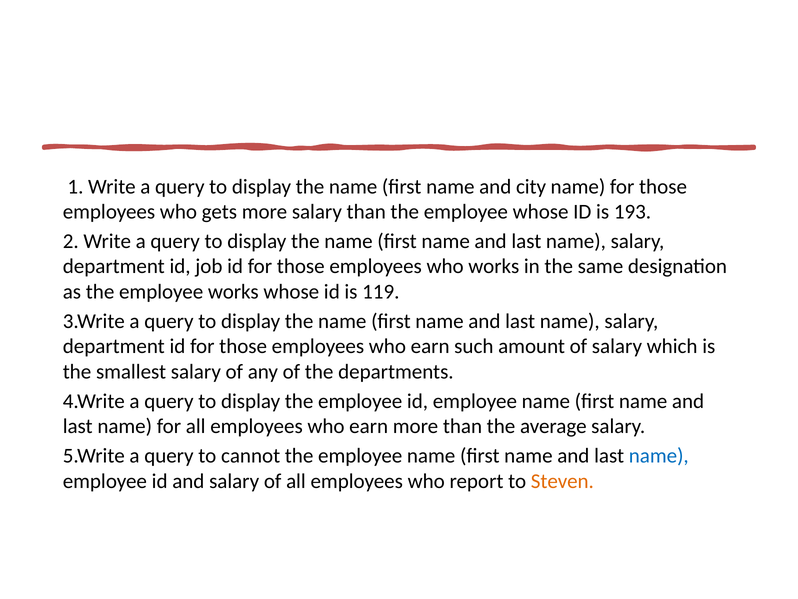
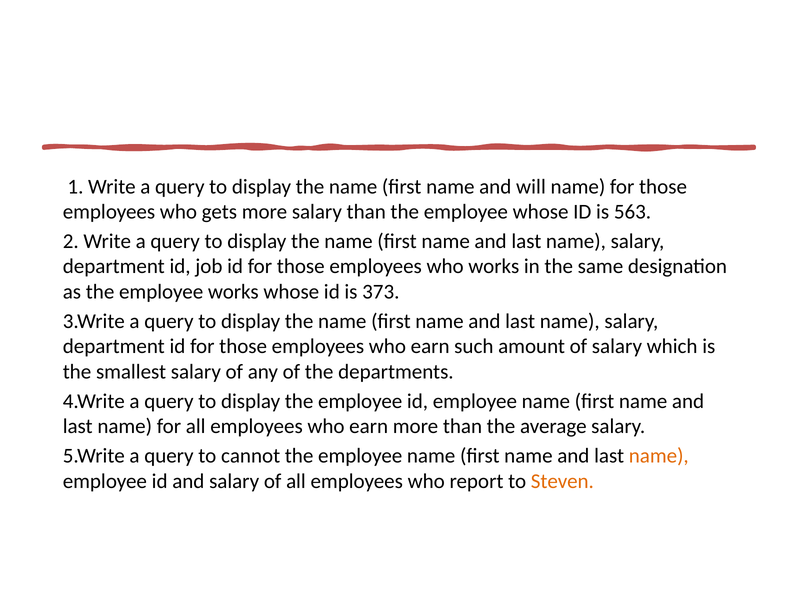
city: city -> will
193: 193 -> 563
119: 119 -> 373
name at (659, 456) colour: blue -> orange
